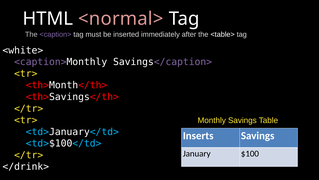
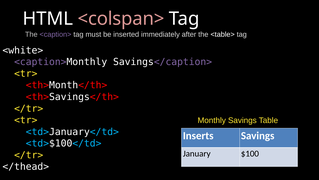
<normal>: <normal> -> <colspan>
</drink>: </drink> -> </thead>
